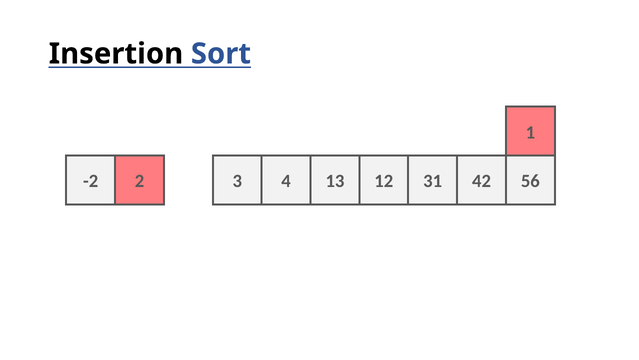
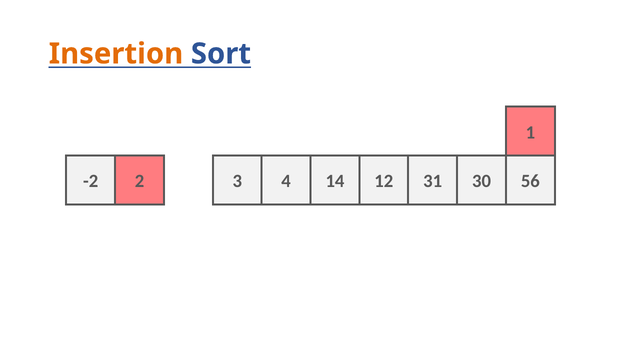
Insertion colour: black -> orange
13: 13 -> 14
42: 42 -> 30
